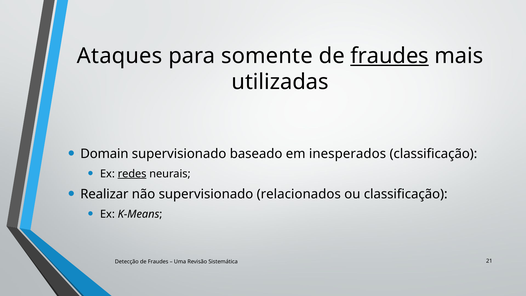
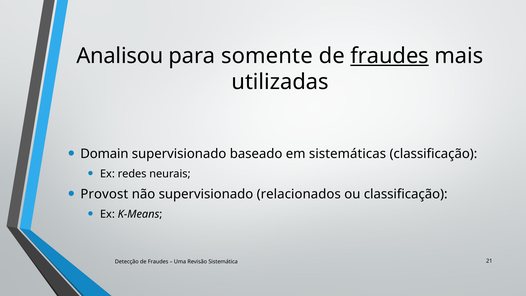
Ataques: Ataques -> Analisou
inesperados: inesperados -> sistemáticas
redes underline: present -> none
Realizar: Realizar -> Provost
